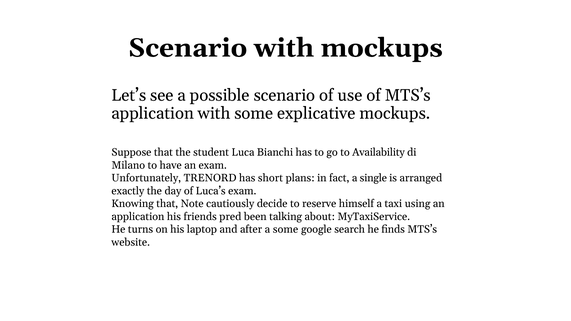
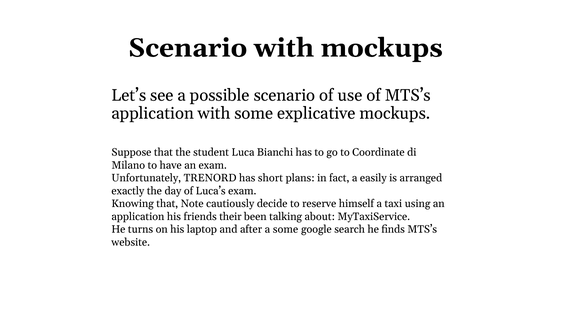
Availability: Availability -> Coordinate
single: single -> easily
pred: pred -> their
